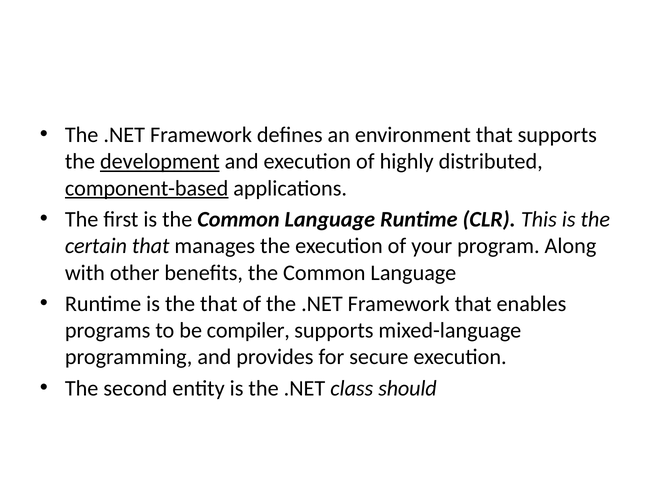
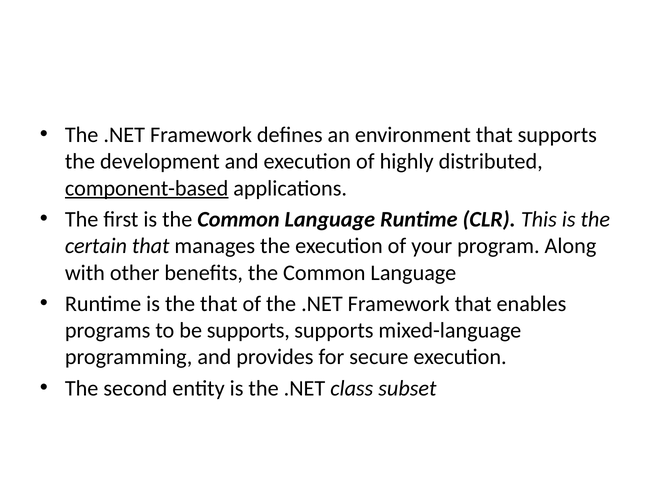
development underline: present -> none
be compiler: compiler -> supports
should: should -> subset
